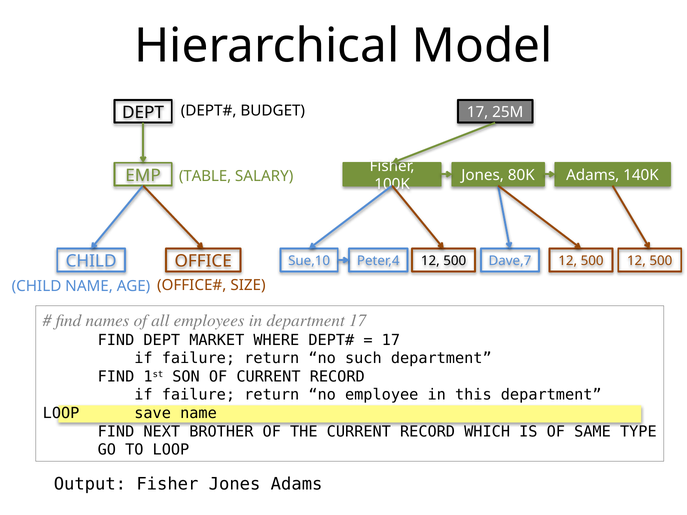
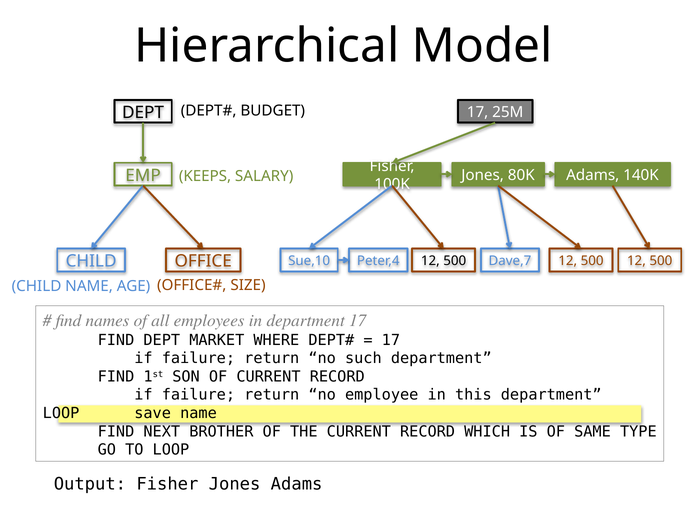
TABLE: TABLE -> KEEPS
